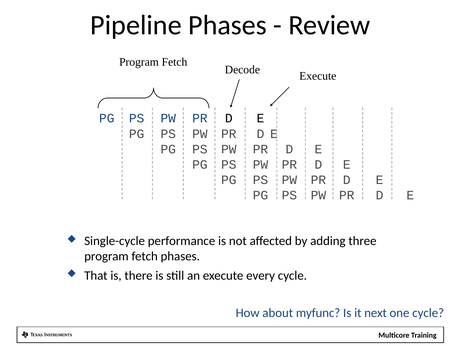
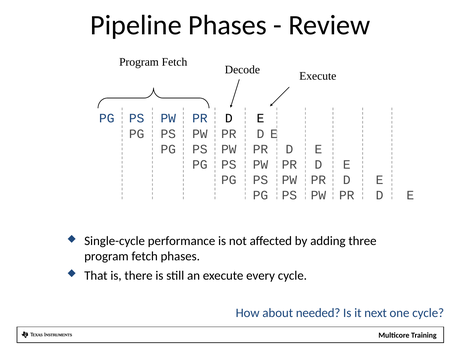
myfunc: myfunc -> needed
